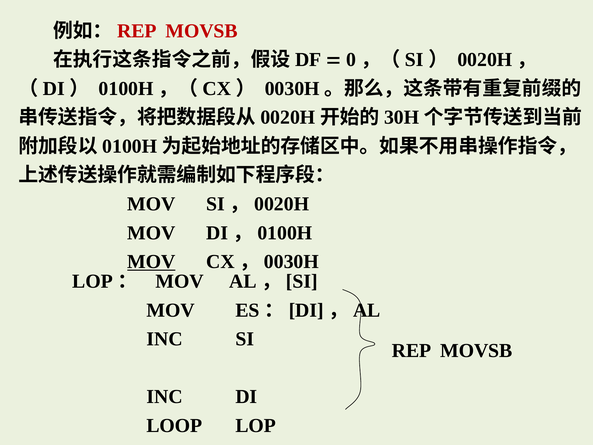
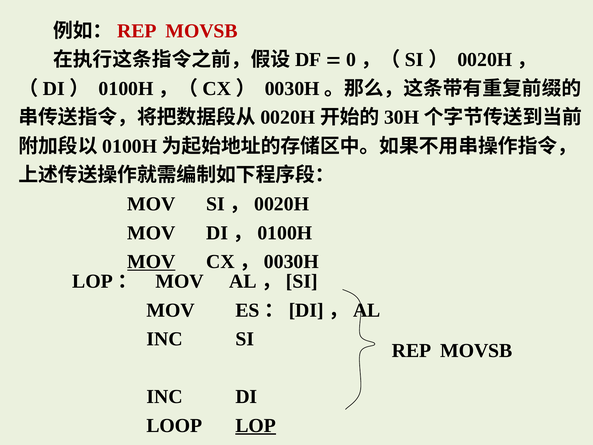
LOP underline: none -> present
